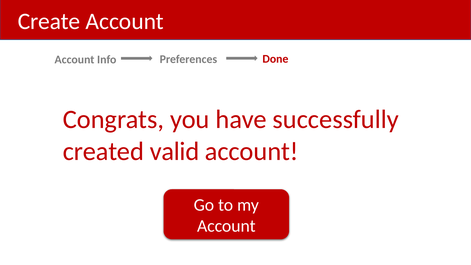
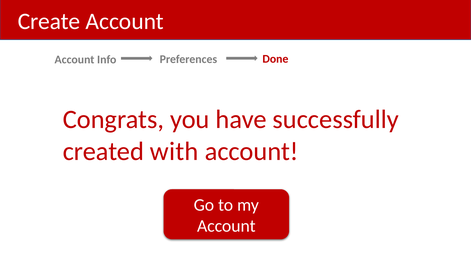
valid: valid -> with
